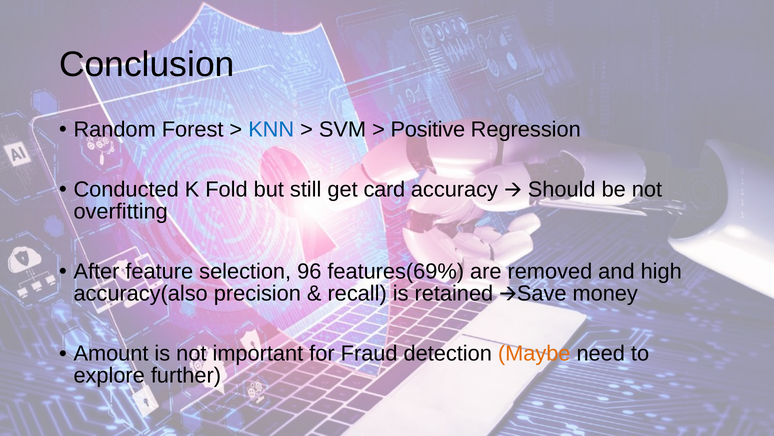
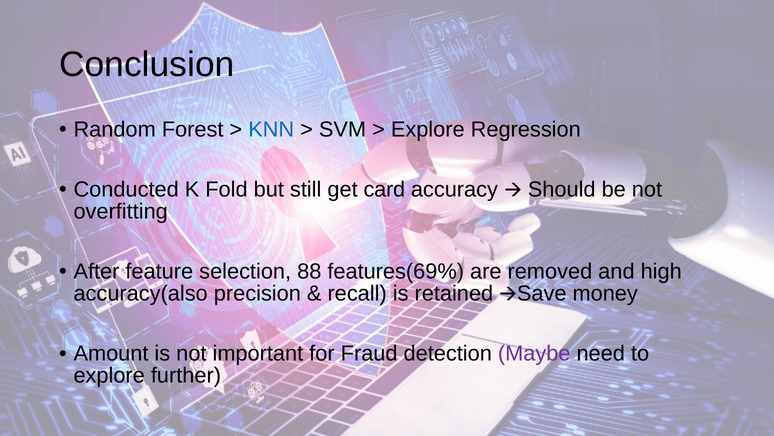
Positive at (428, 129): Positive -> Explore
96: 96 -> 88
Maybe colour: orange -> purple
